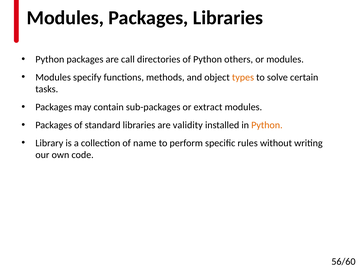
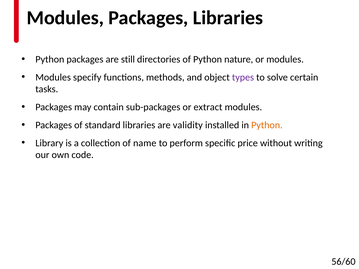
call: call -> still
others: others -> nature
types colour: orange -> purple
rules: rules -> price
